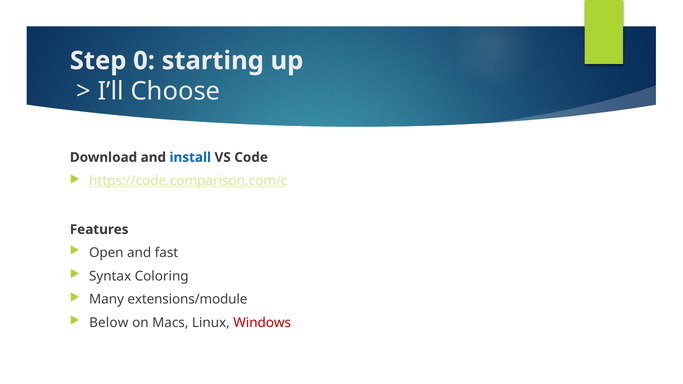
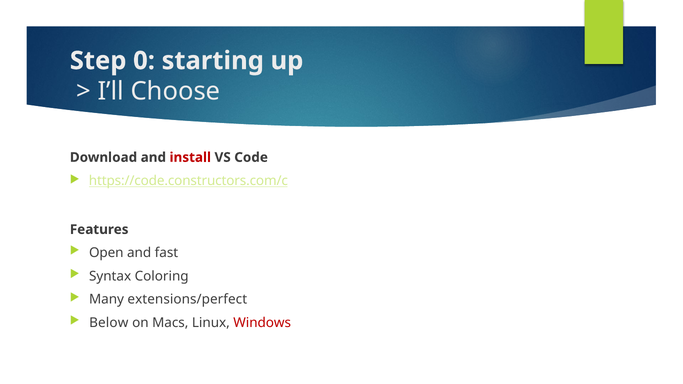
install colour: blue -> red
https://code.comparison.com/c: https://code.comparison.com/c -> https://code.constructors.com/c
extensions/module: extensions/module -> extensions/perfect
